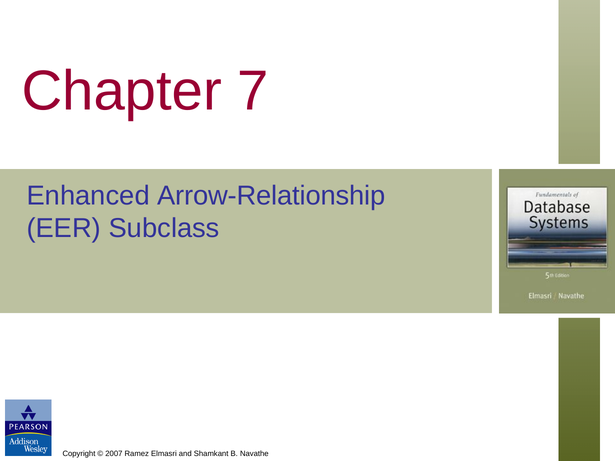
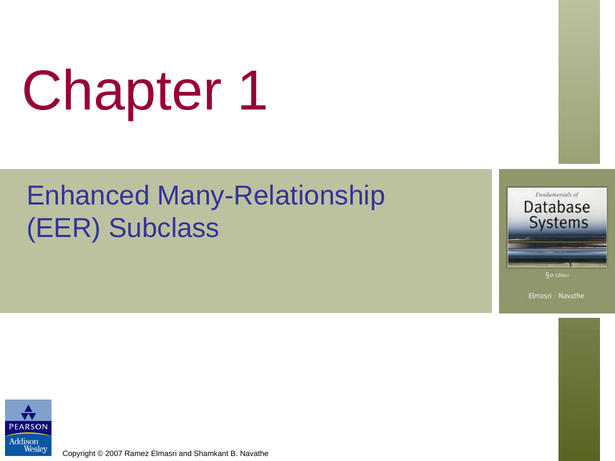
7: 7 -> 1
Arrow-Relationship: Arrow-Relationship -> Many-Relationship
